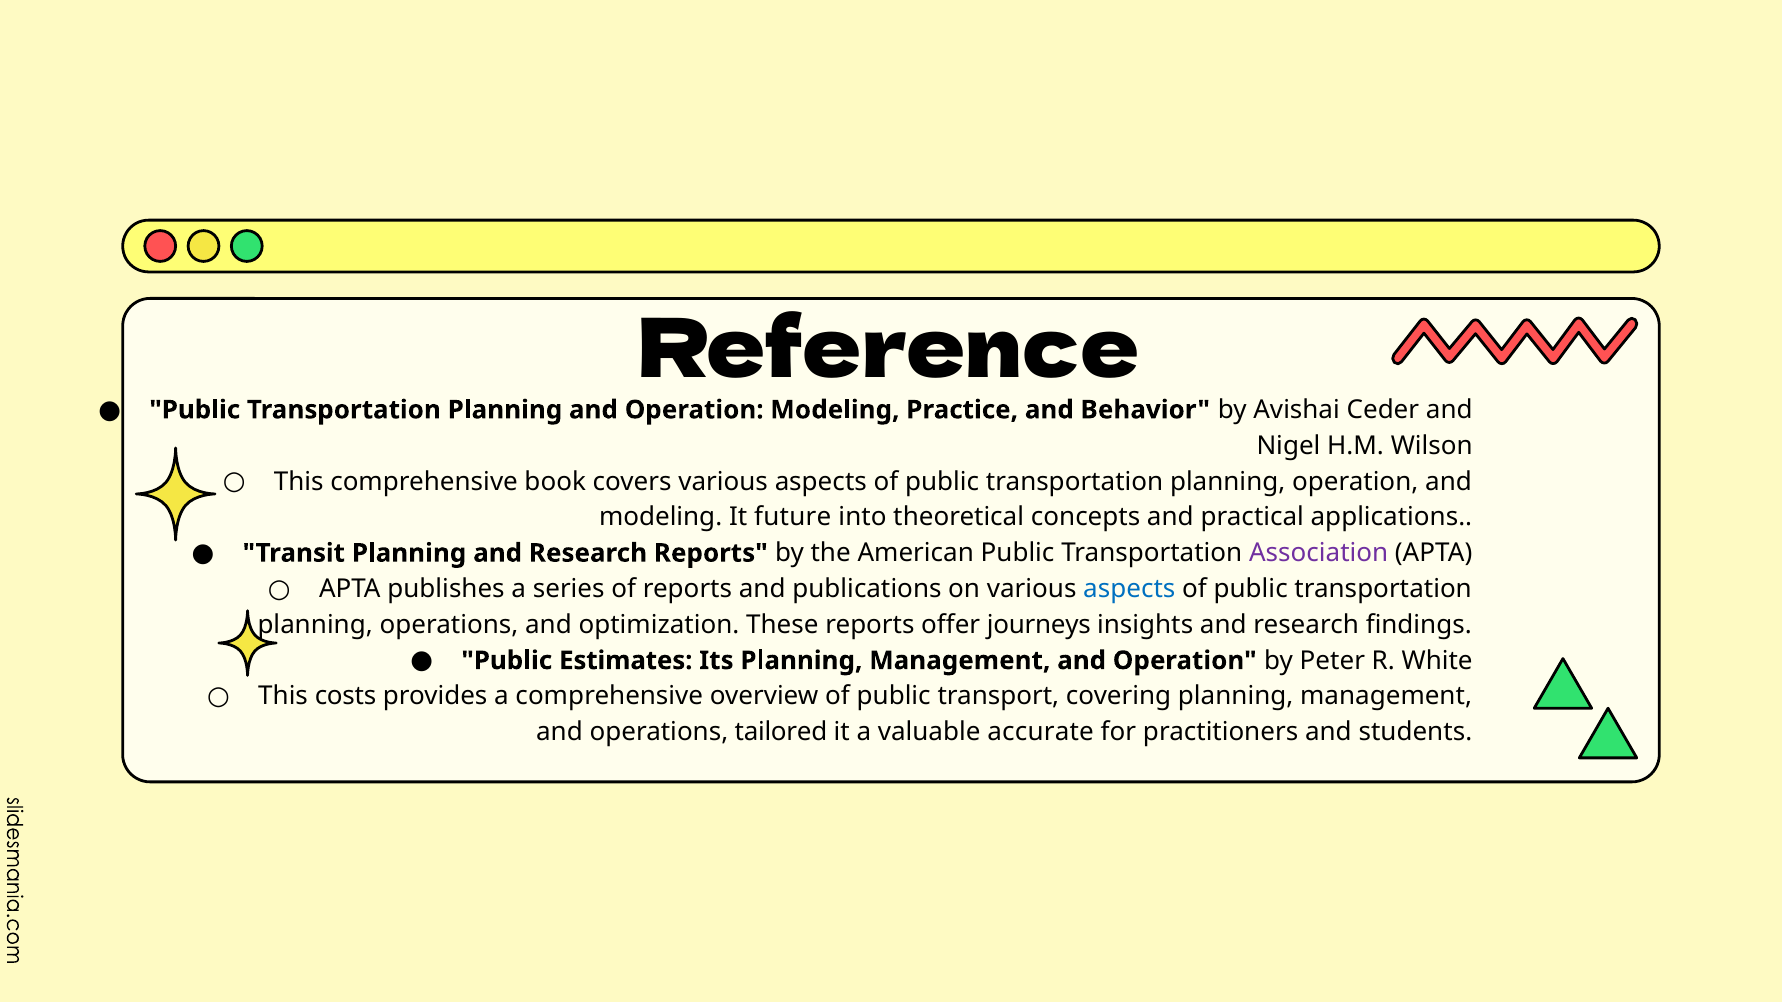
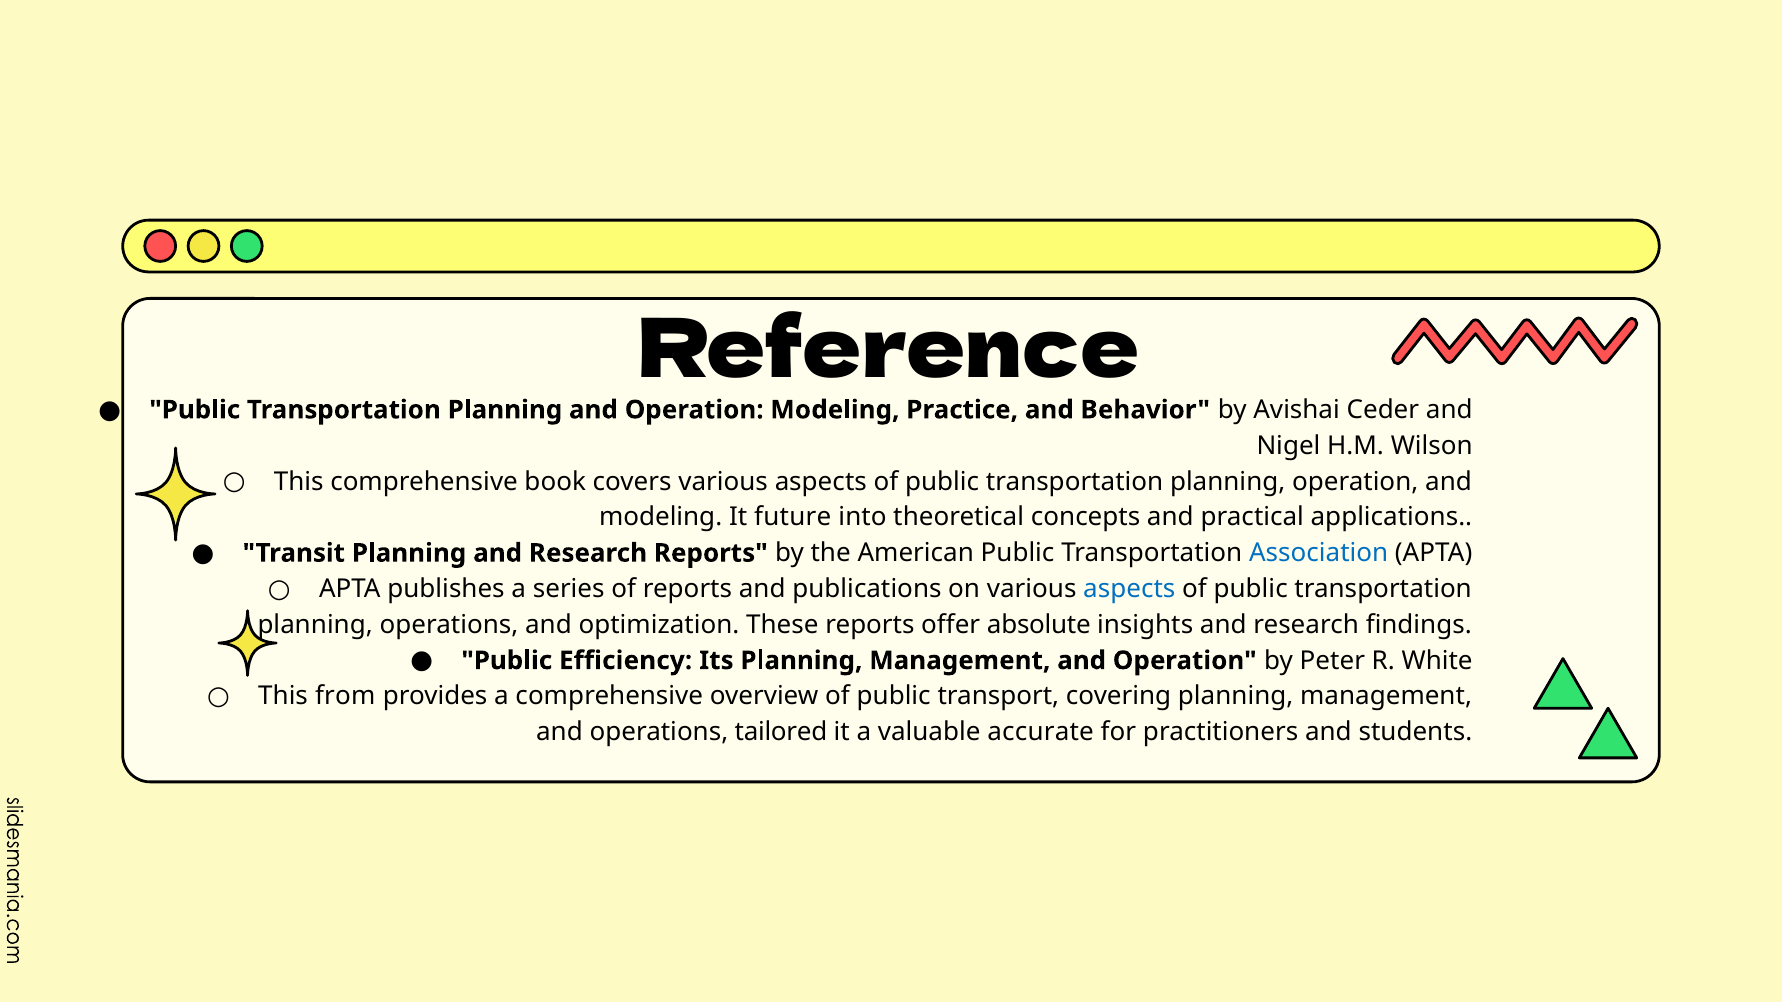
Association colour: purple -> blue
journeys: journeys -> absolute
Estimates: Estimates -> Efficiency
costs: costs -> from
